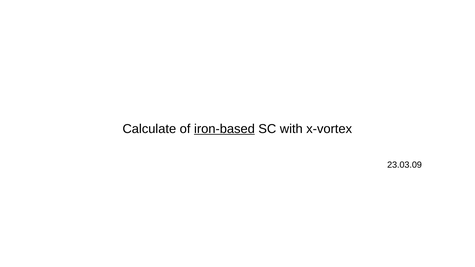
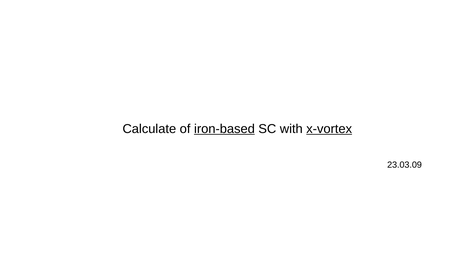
x-vortex underline: none -> present
